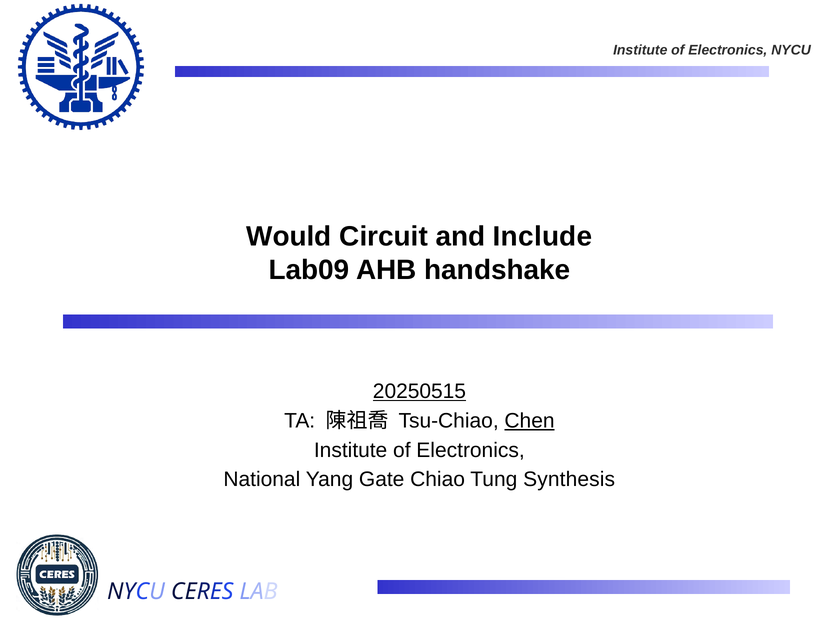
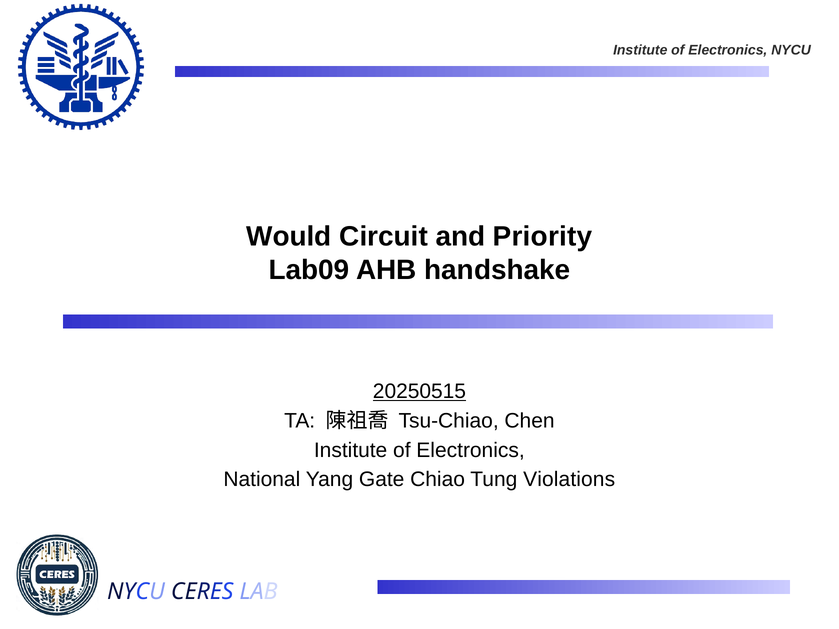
Include: Include -> Priority
Chen underline: present -> none
Synthesis: Synthesis -> Violations
